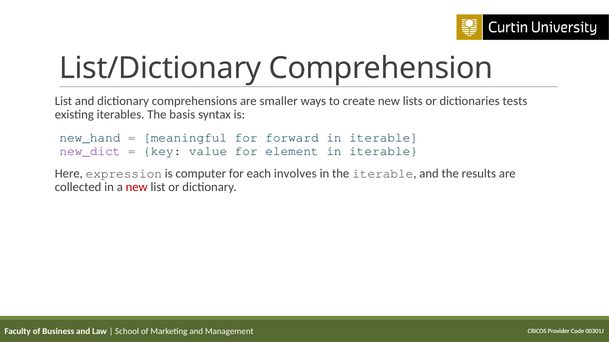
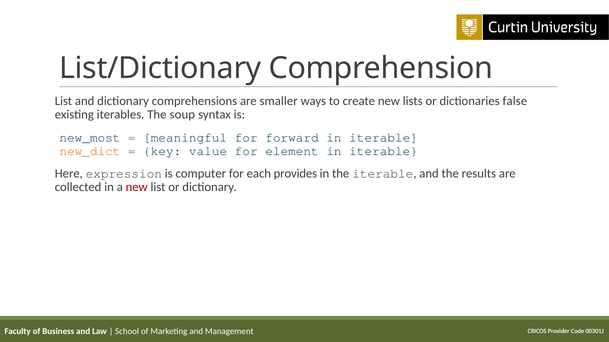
tests: tests -> false
basis: basis -> soup
new_hand: new_hand -> new_most
new_dict colour: purple -> orange
involves: involves -> provides
